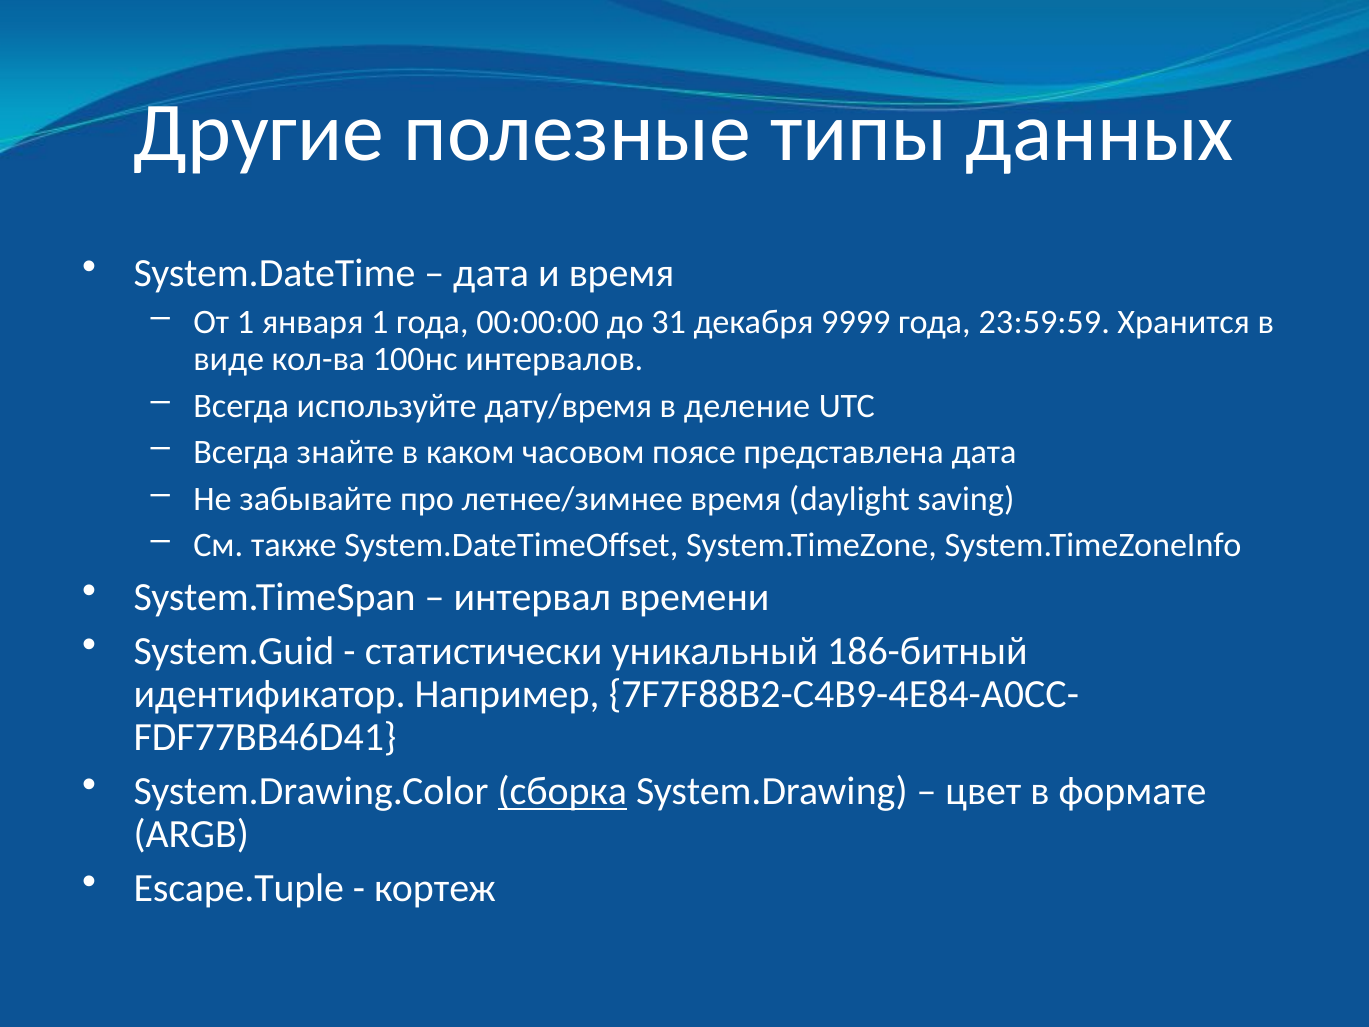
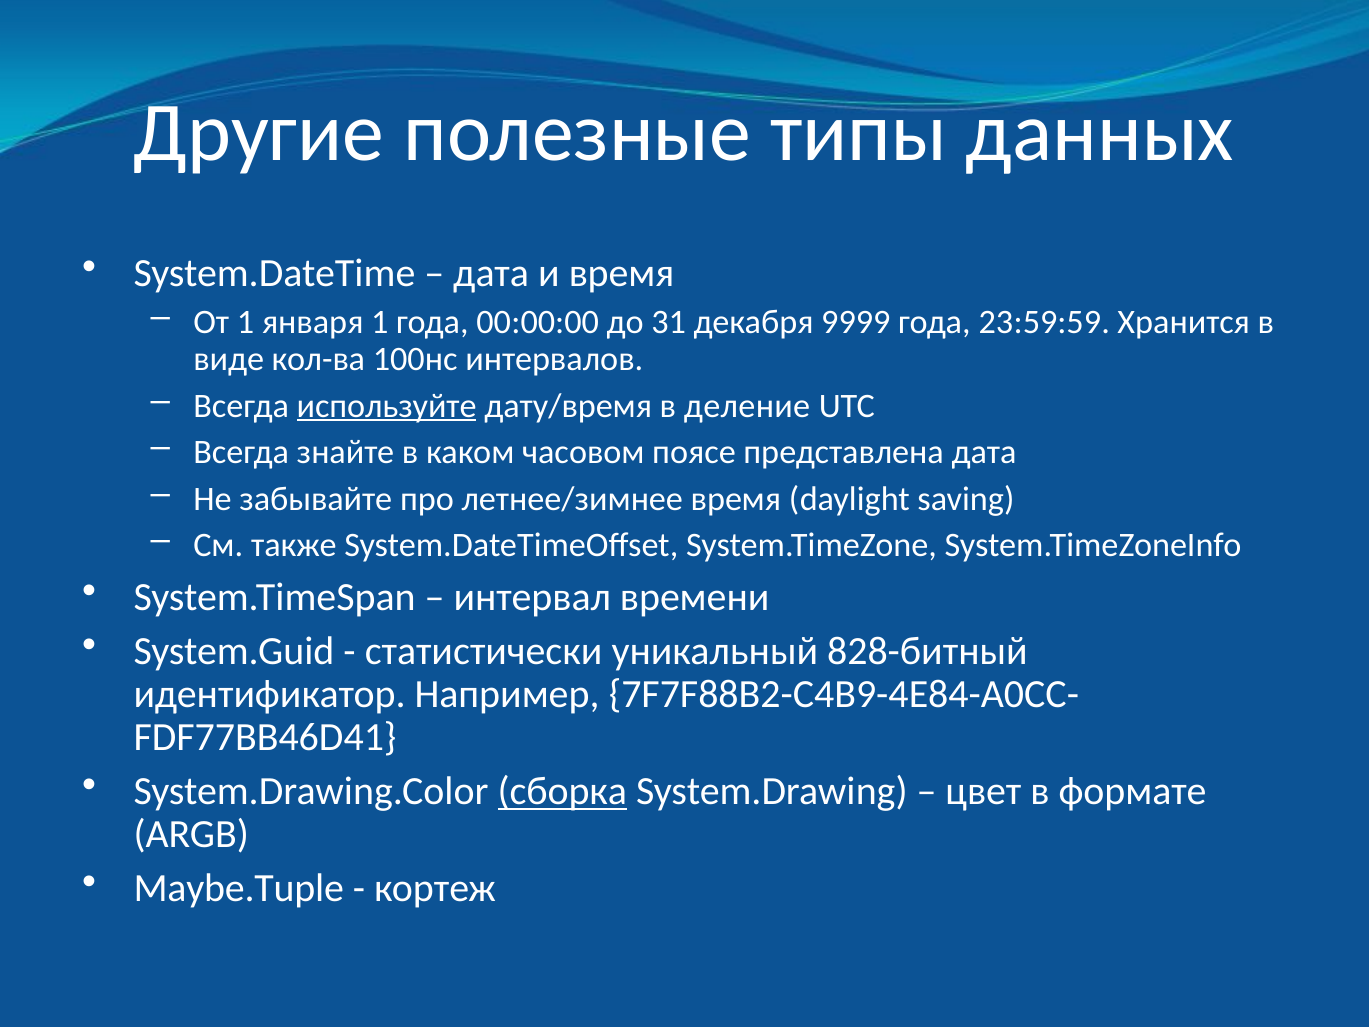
используйте underline: none -> present
186-битный: 186-битный -> 828-битный
Escape.Tuple: Escape.Tuple -> Maybe.Tuple
